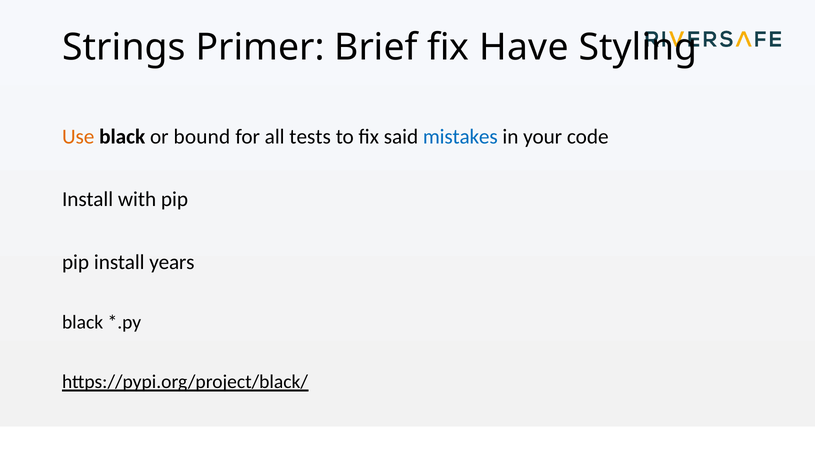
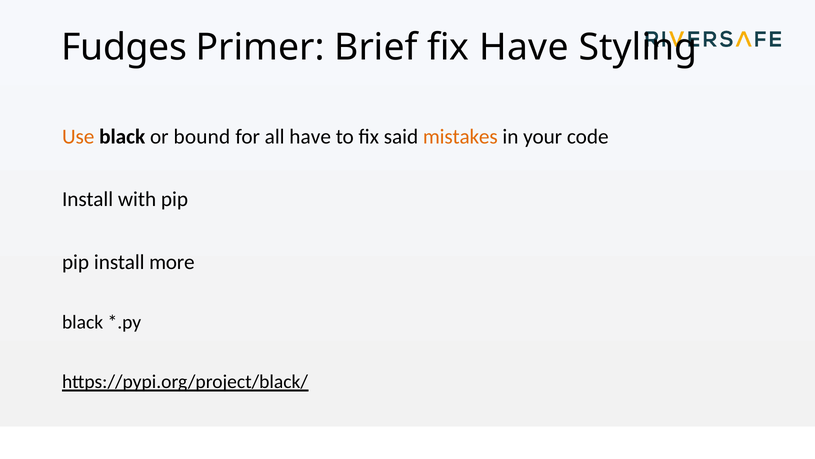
Strings: Strings -> Fudges
all tests: tests -> have
mistakes colour: blue -> orange
years: years -> more
